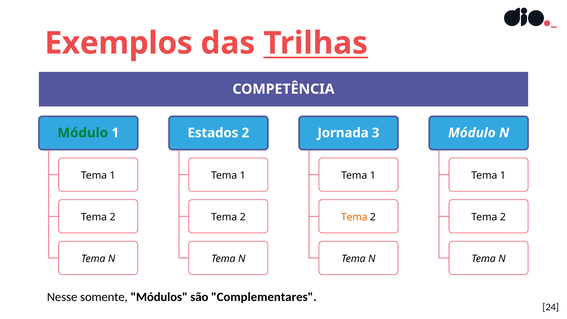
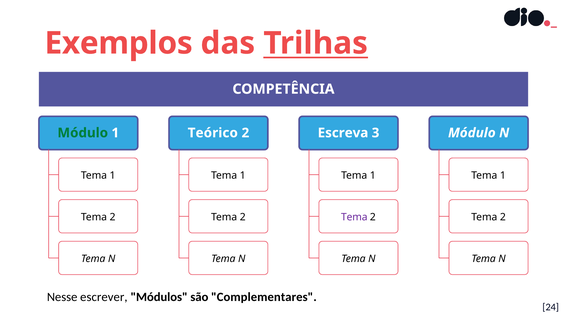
Estados: Estados -> Teórico
Jornada: Jornada -> Escreva
Tema at (354, 217) colour: orange -> purple
somente: somente -> escrever
